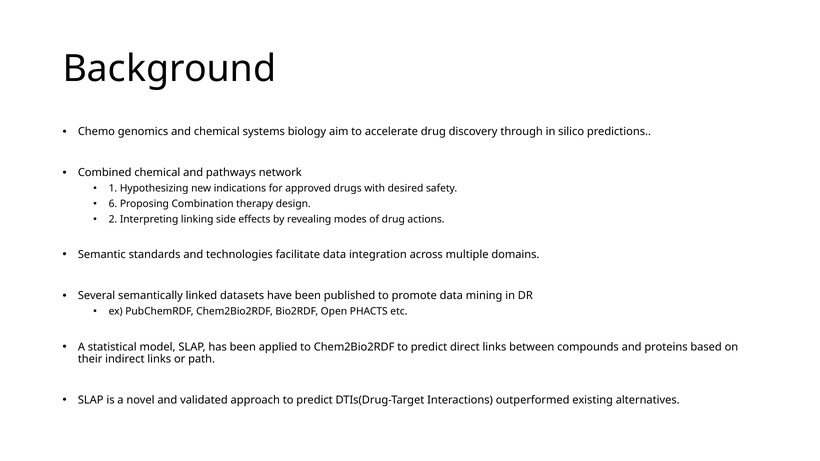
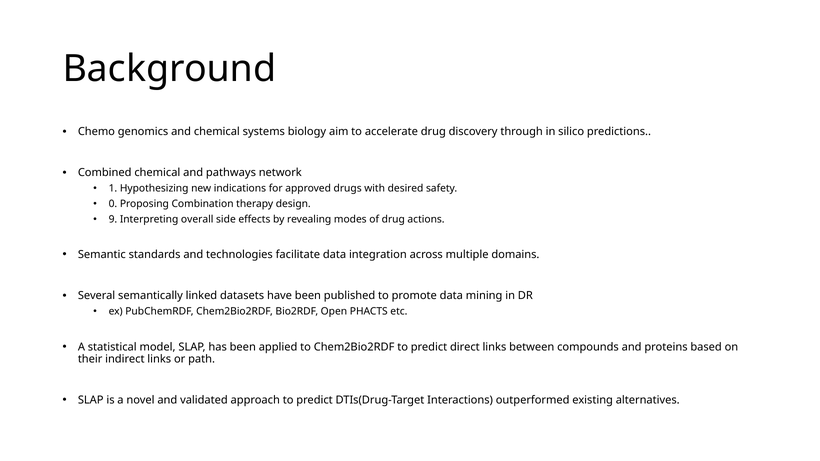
6: 6 -> 0
2: 2 -> 9
linking: linking -> overall
